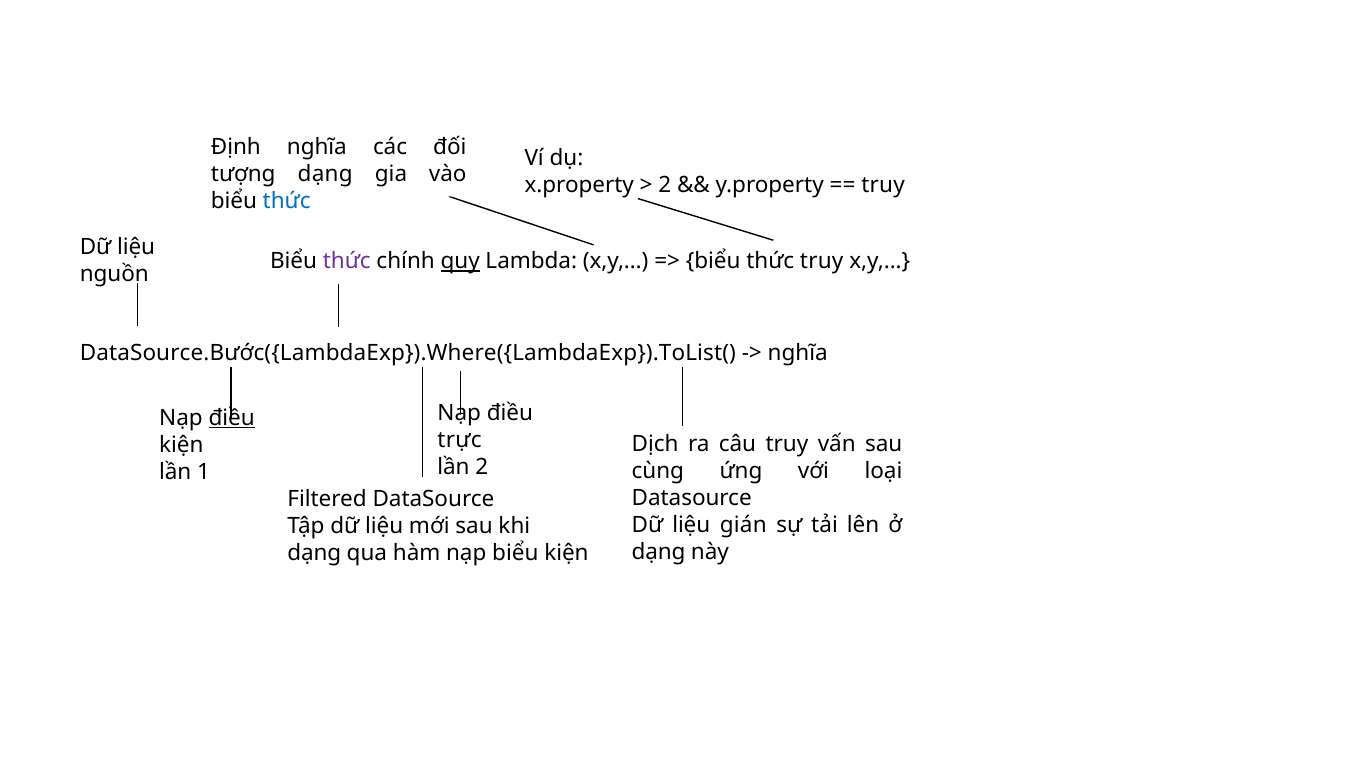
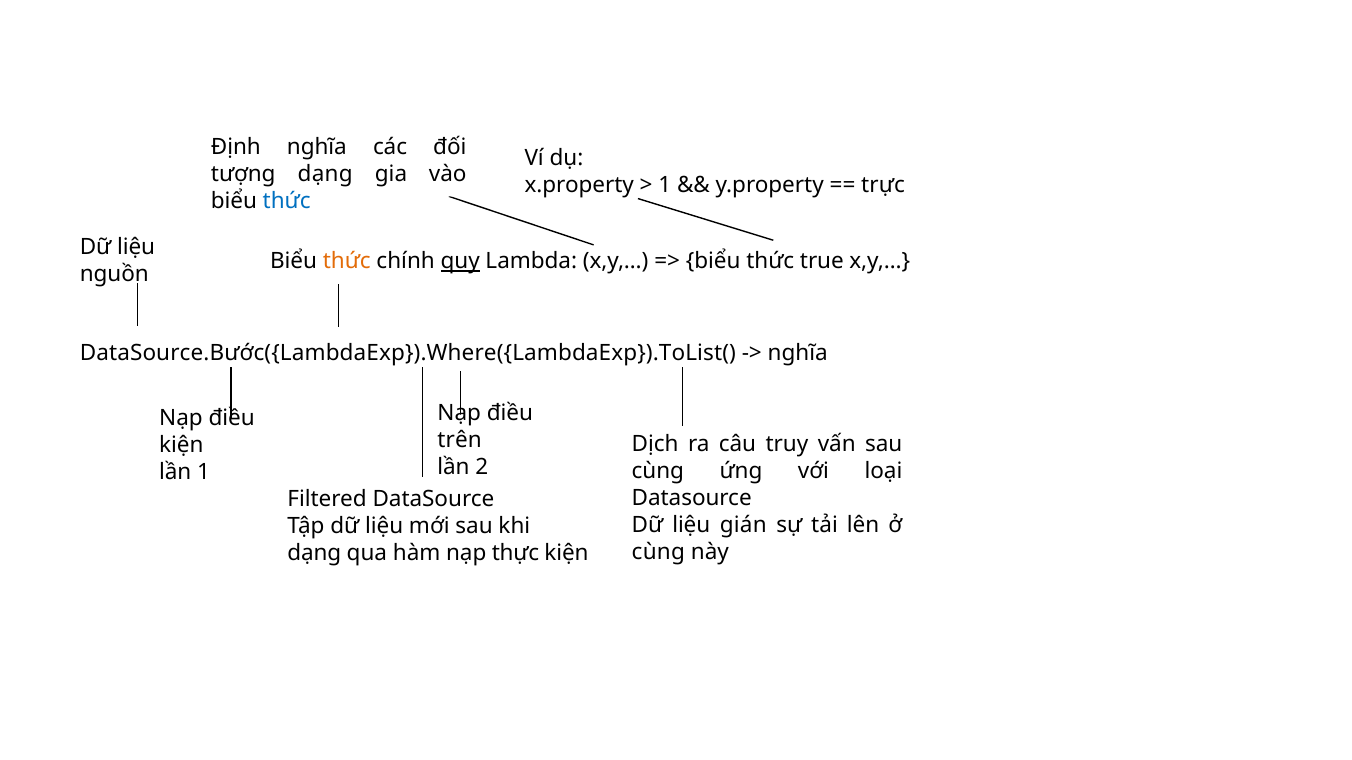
2 at (665, 185): 2 -> 1
truy at (883, 185): truy -> trực
thức at (347, 261) colour: purple -> orange
thức truy: truy -> true
điều at (232, 418) underline: present -> none
trực: trực -> trên
dạng at (659, 553): dạng -> cùng
nạp biểu: biểu -> thực
